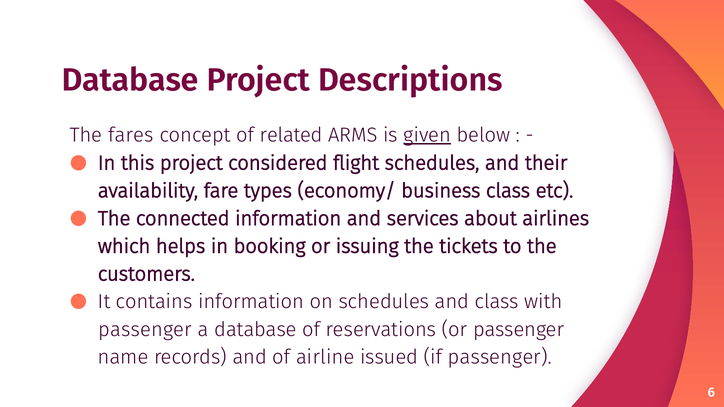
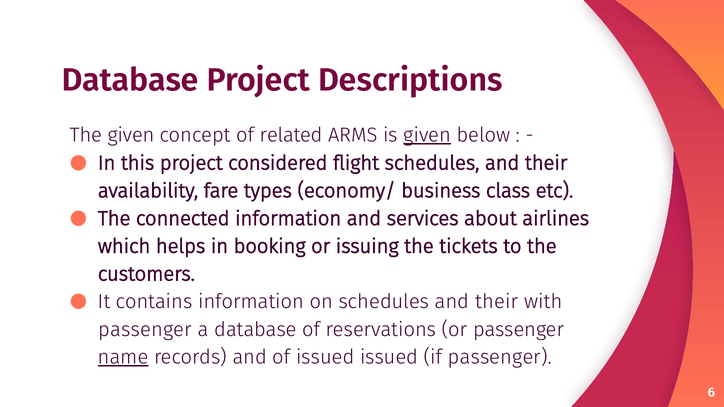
The fares: fares -> given
on schedules and class: class -> their
name underline: none -> present
of airline: airline -> issued
